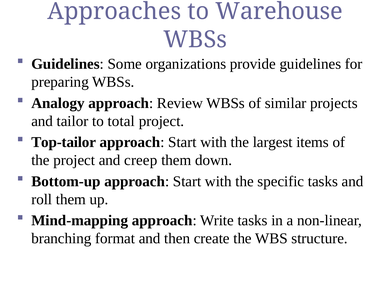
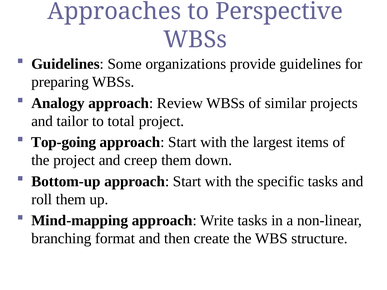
Warehouse: Warehouse -> Perspective
Top-tailor: Top-tailor -> Top-going
